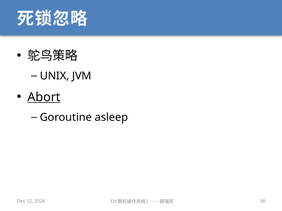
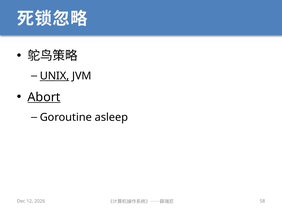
UNIX underline: none -> present
